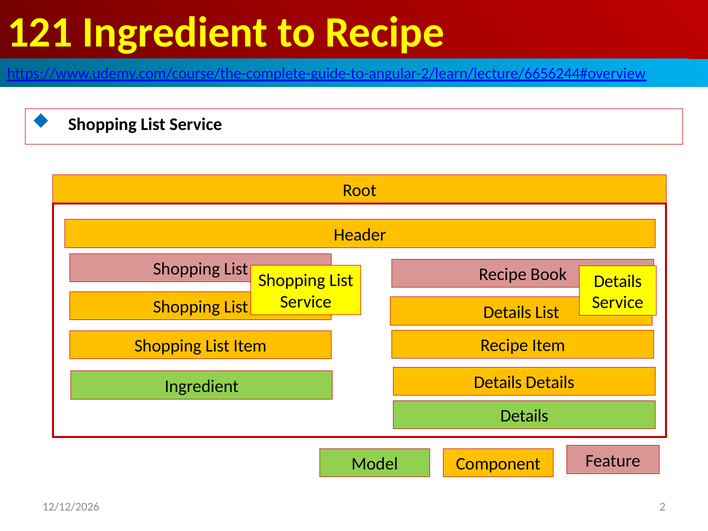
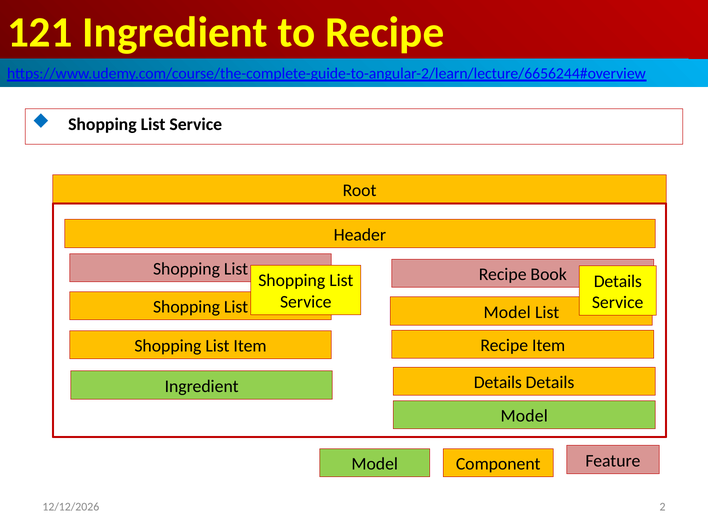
Details at (507, 312): Details -> Model
Details at (524, 416): Details -> Model
